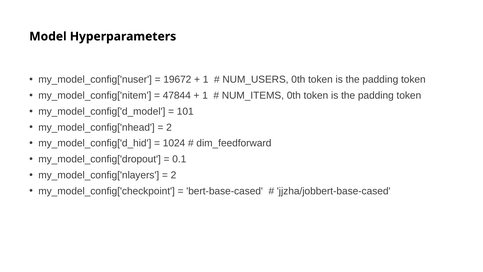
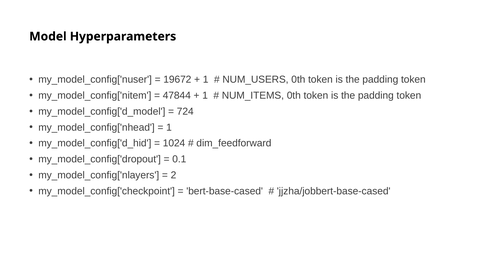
101: 101 -> 724
2 at (169, 127): 2 -> 1
